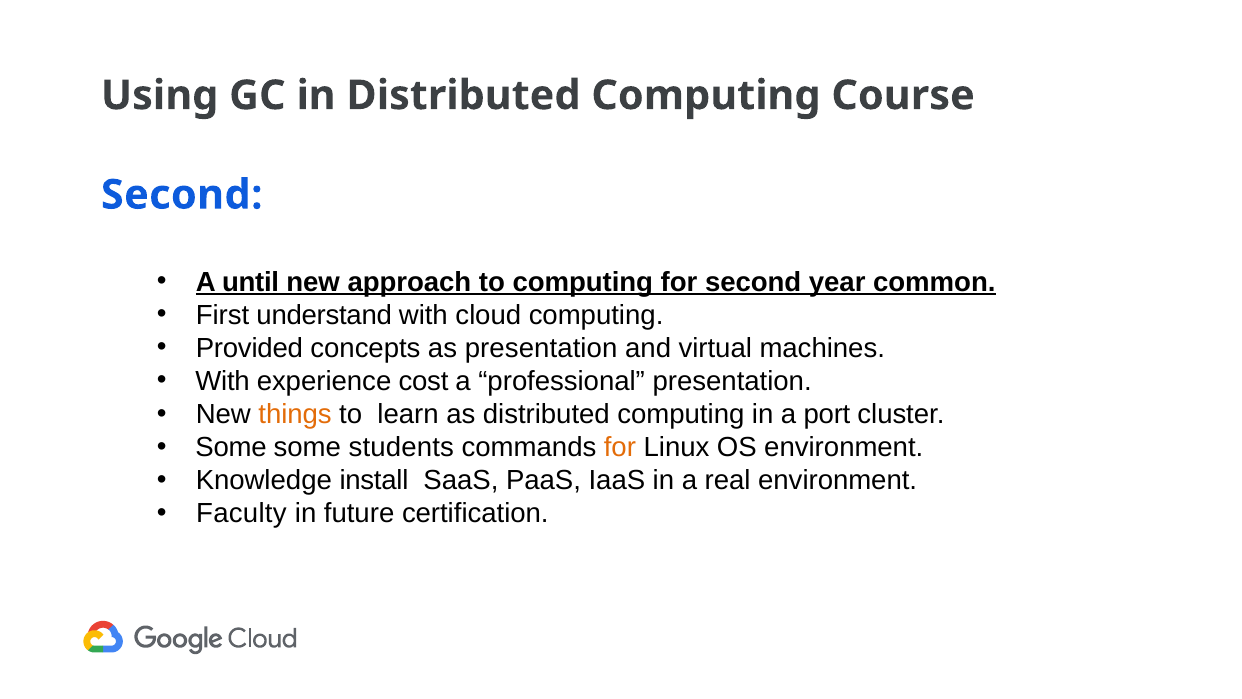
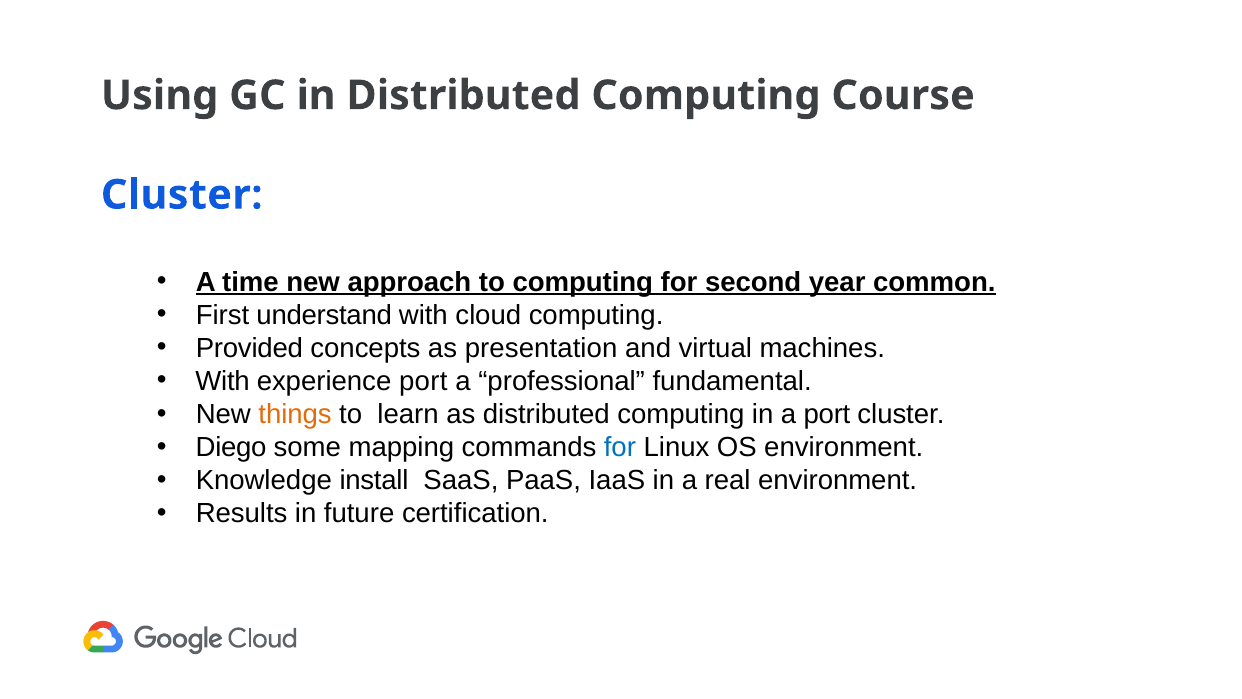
Second at (182, 195): Second -> Cluster
until: until -> time
experience cost: cost -> port
professional presentation: presentation -> fundamental
Some at (231, 447): Some -> Diego
students: students -> mapping
for at (620, 447) colour: orange -> blue
Faculty: Faculty -> Results
